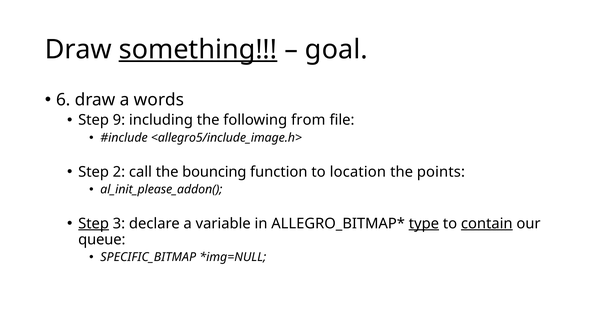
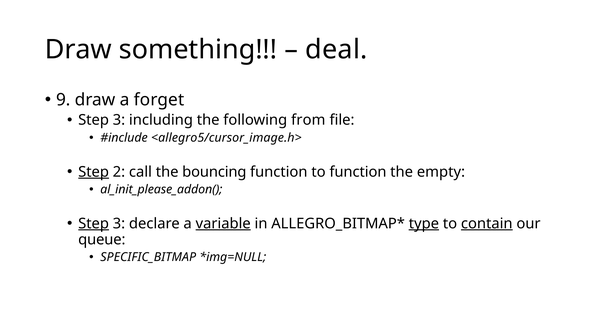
something underline: present -> none
goal: goal -> deal
6: 6 -> 9
words: words -> forget
9 at (119, 120): 9 -> 3
<allegro5/include_image.h>: <allegro5/include_image.h> -> <allegro5/cursor_image.h>
Step at (94, 172) underline: none -> present
to location: location -> function
points: points -> empty
variable underline: none -> present
